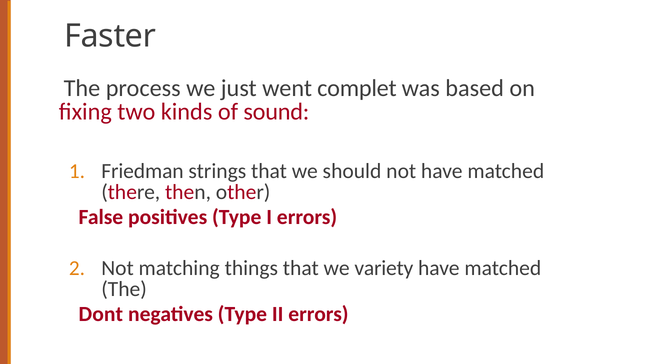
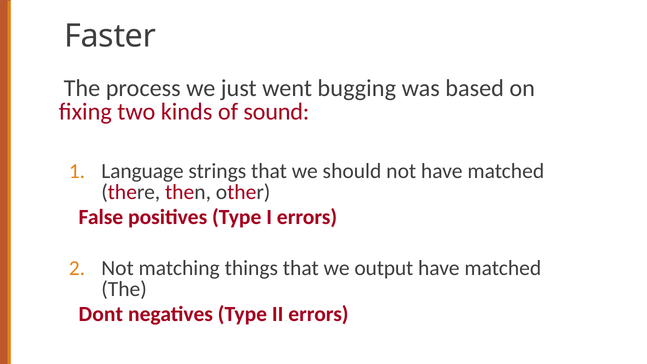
complet: complet -> bugging
Friedman: Friedman -> Language
variety: variety -> output
